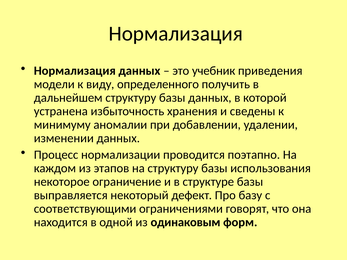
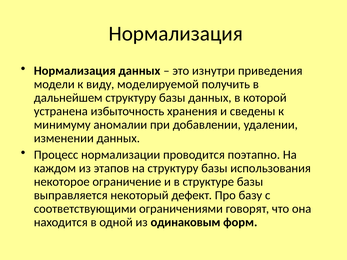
учебник: учебник -> изнутри
определенного: определенного -> моделируемой
